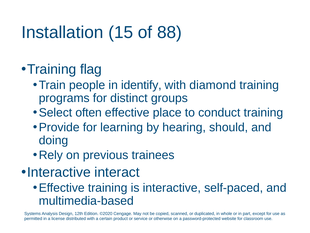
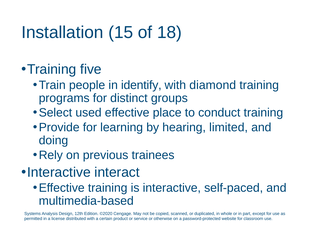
88: 88 -> 18
flag: flag -> five
often: often -> used
should: should -> limited
